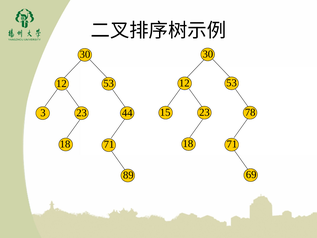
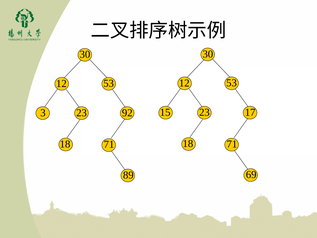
78: 78 -> 17
44: 44 -> 92
